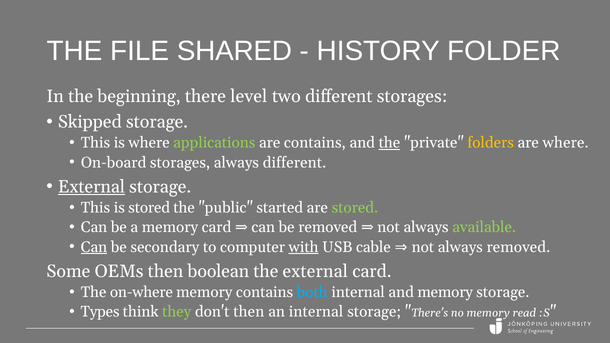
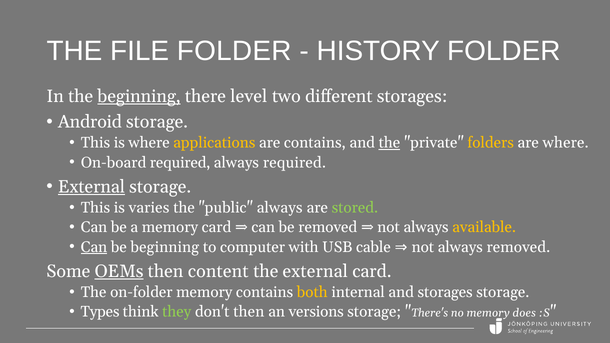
FILE SHARED: SHARED -> FOLDER
beginning at (139, 96) underline: none -> present
Skipped: Skipped -> Android
applications colour: light green -> yellow
On-board storages: storages -> required
always different: different -> required
is stored: stored -> varies
public started: started -> always
available colour: light green -> yellow
be secondary: secondary -> beginning
with underline: present -> none
OEMs underline: none -> present
boolean: boolean -> content
on-where: on-where -> on-folder
both colour: light blue -> yellow
and memory: memory -> storages
an internal: internal -> versions
read: read -> does
